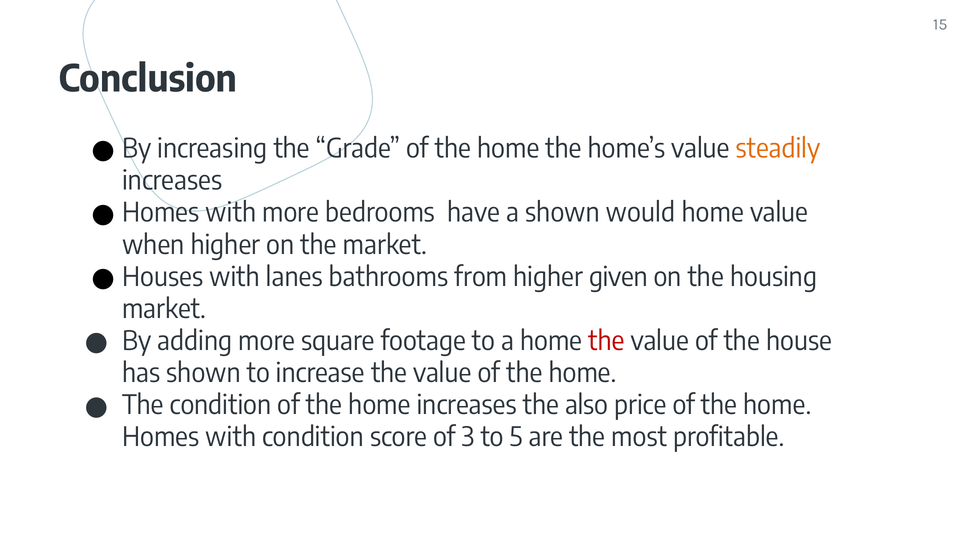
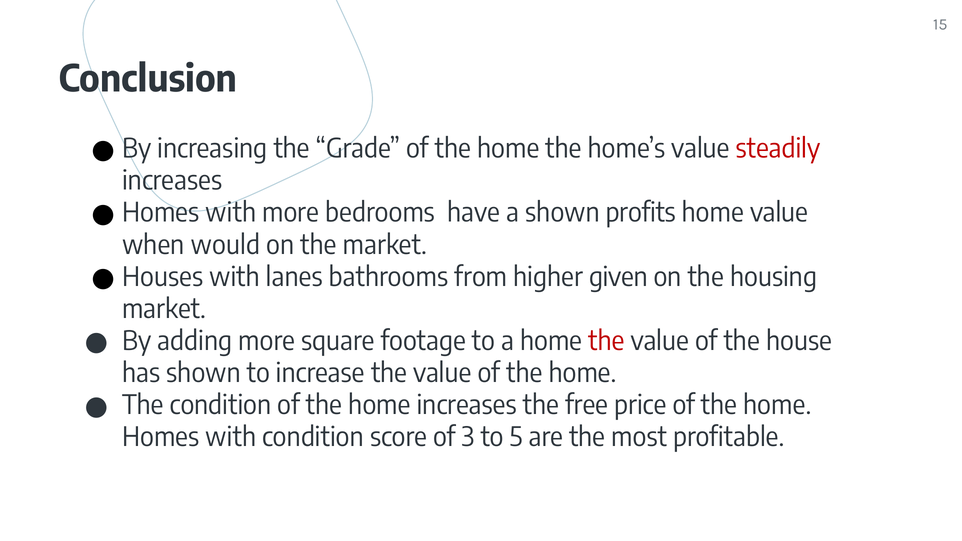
steadily colour: orange -> red
would: would -> profits
when higher: higher -> would
also: also -> free
